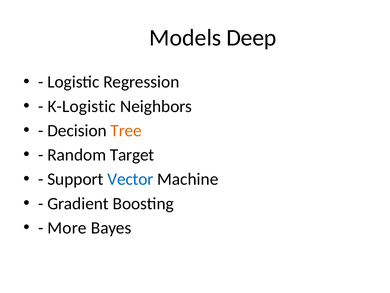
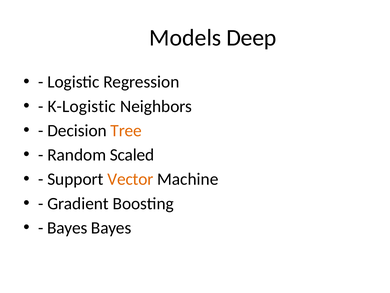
Target: Target -> Scaled
Vector colour: blue -> orange
More at (67, 227): More -> Bayes
